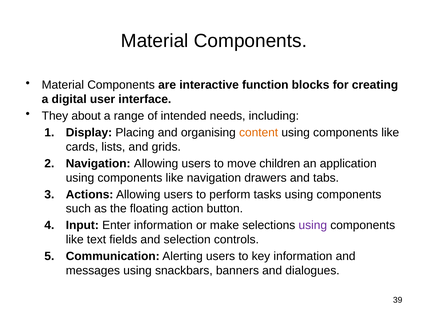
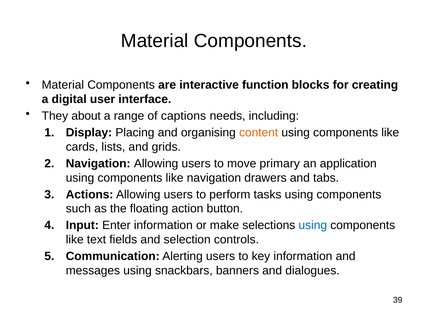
intended: intended -> captions
children: children -> primary
using at (313, 225) colour: purple -> blue
